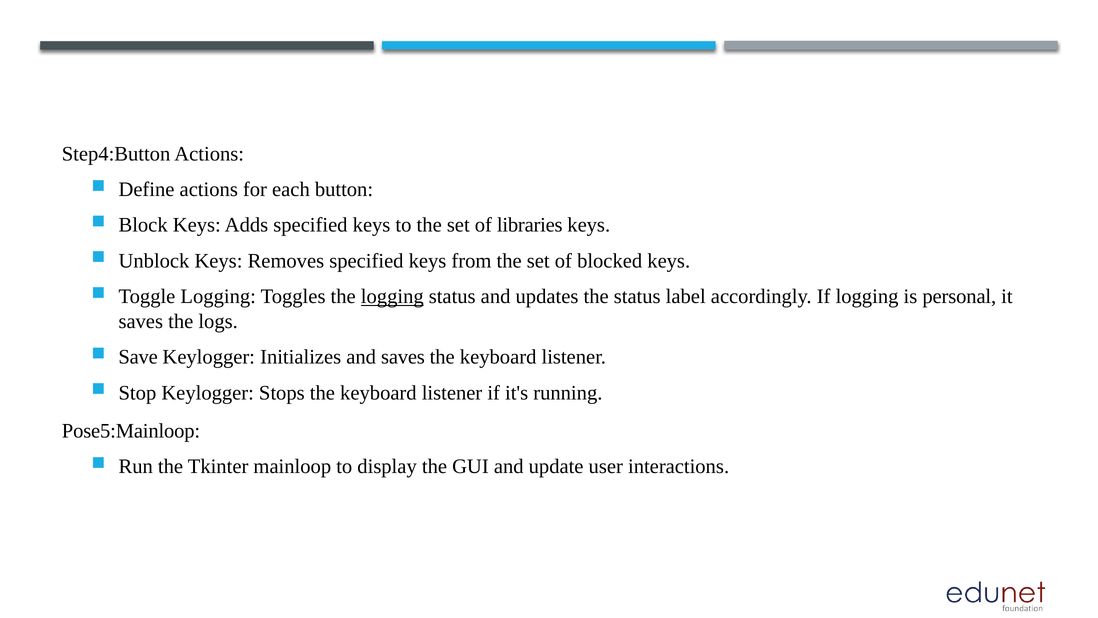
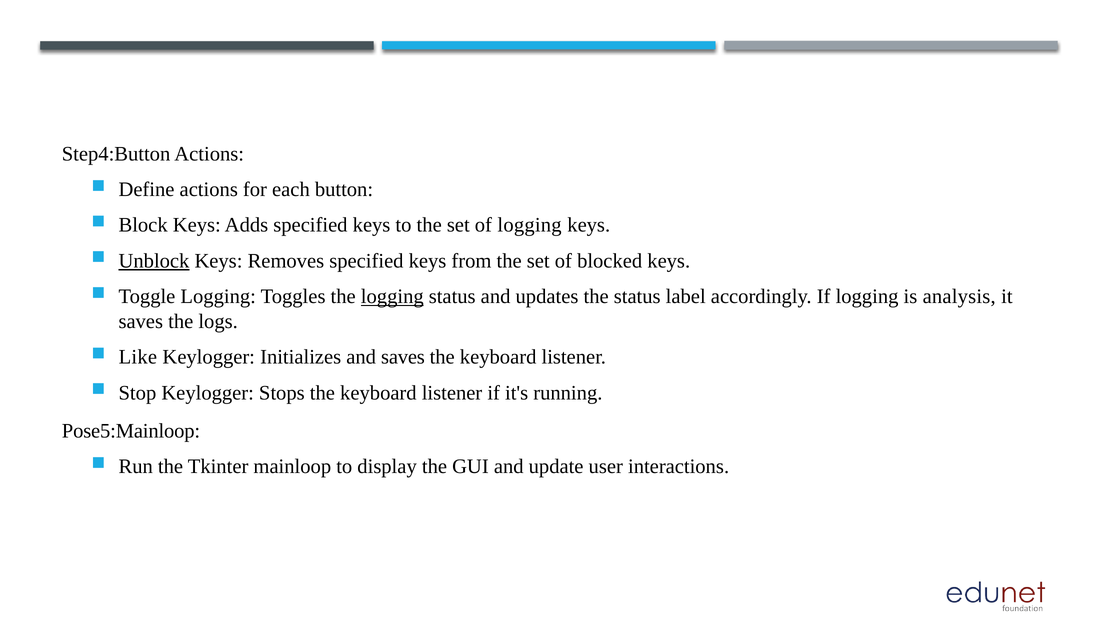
of libraries: libraries -> logging
Unblock underline: none -> present
personal: personal -> analysis
Save: Save -> Like
